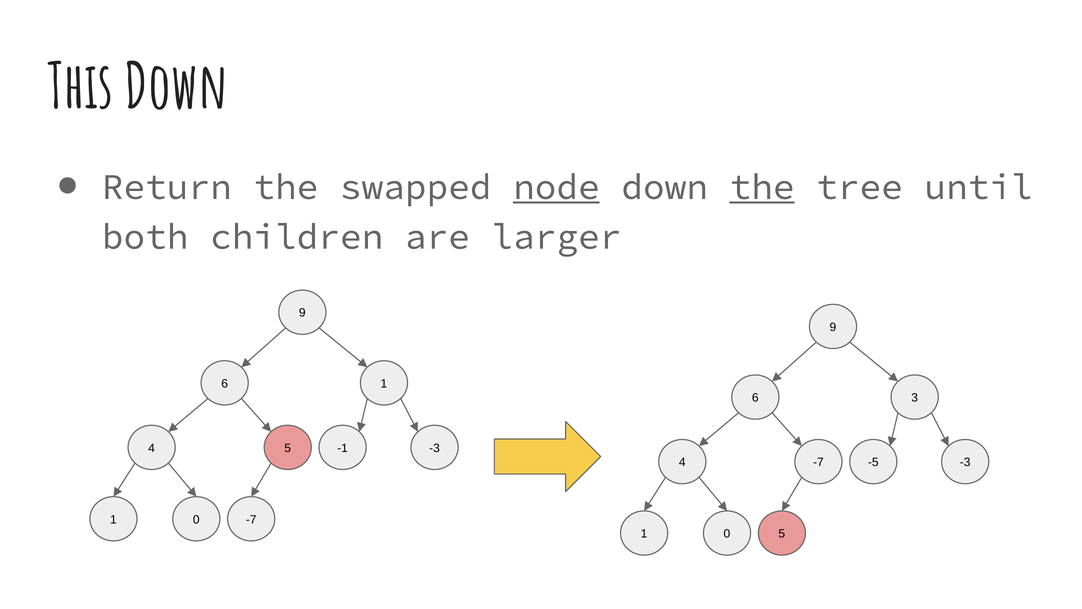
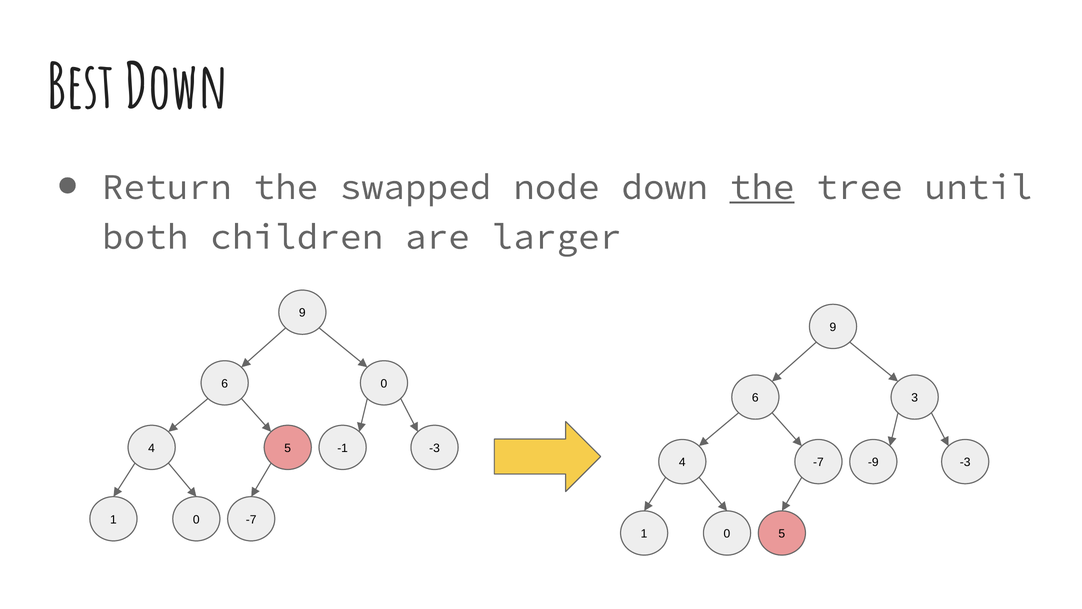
This: This -> Best
node underline: present -> none
6 1: 1 -> 0
-5: -5 -> -9
